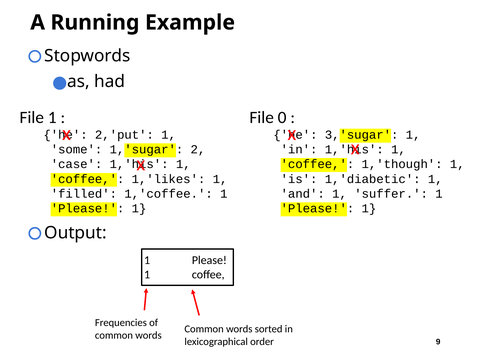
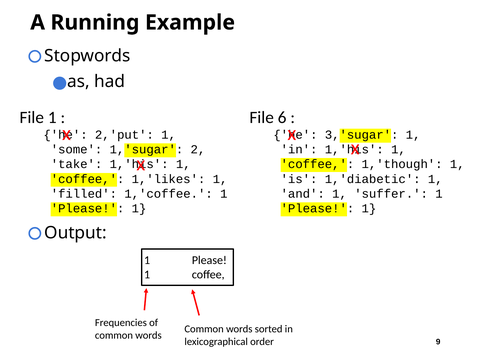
0: 0 -> 6
case: case -> take
